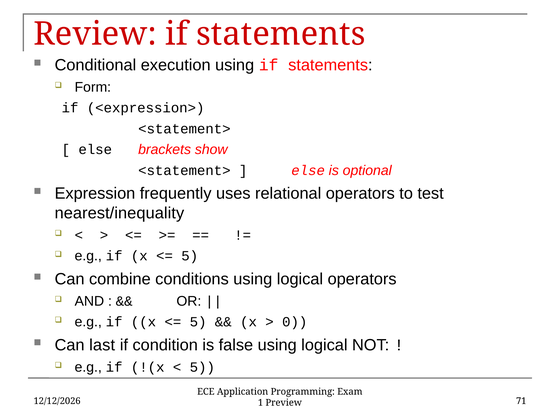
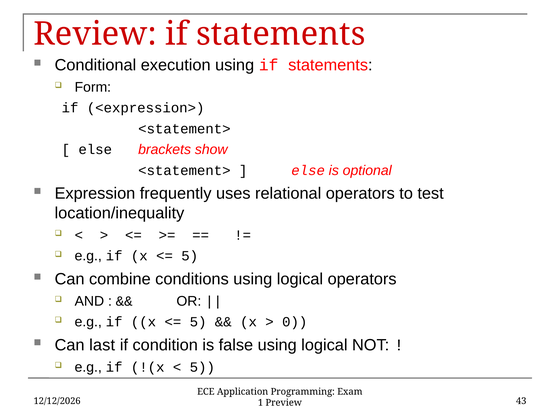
nearest/inequality: nearest/inequality -> location/inequality
71: 71 -> 43
